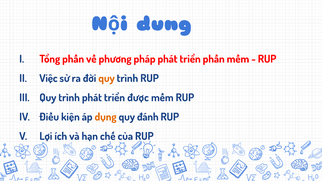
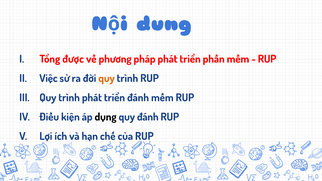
Tổng phần: phần -> được
triển được: được -> đánh
dụng colour: orange -> black
